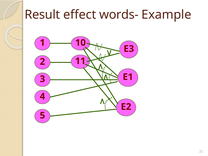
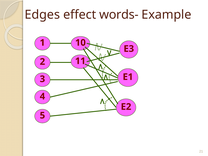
Result: Result -> Edges
